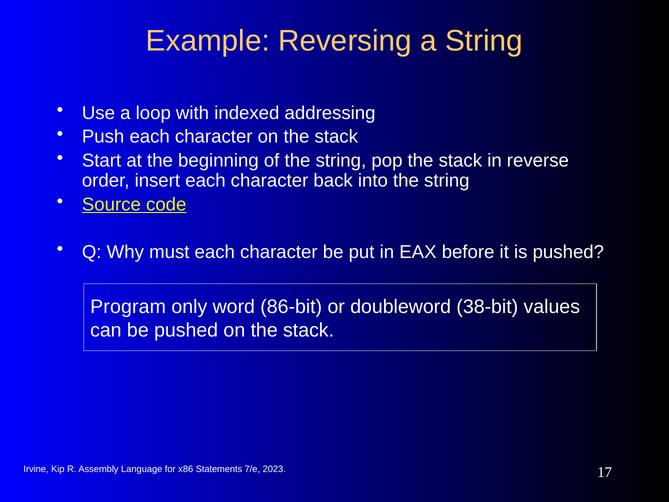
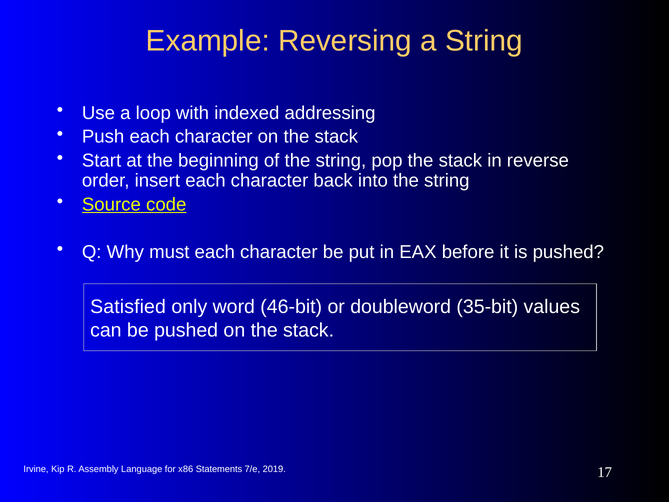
Program: Program -> Satisfied
86-bit: 86-bit -> 46-bit
38-bit: 38-bit -> 35-bit
2023: 2023 -> 2019
